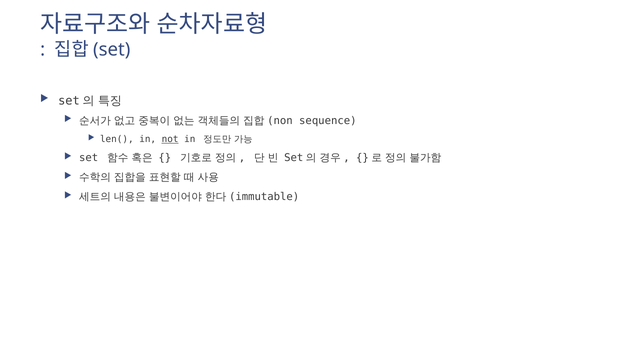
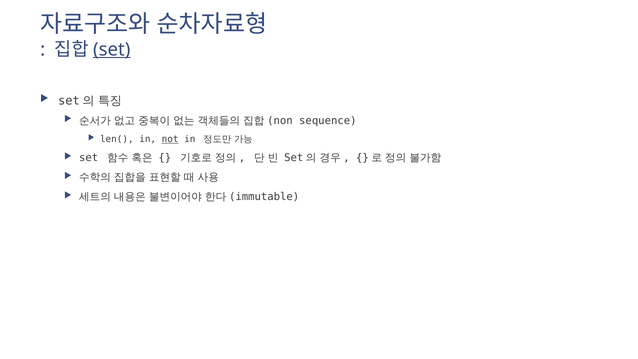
set at (112, 49) underline: none -> present
